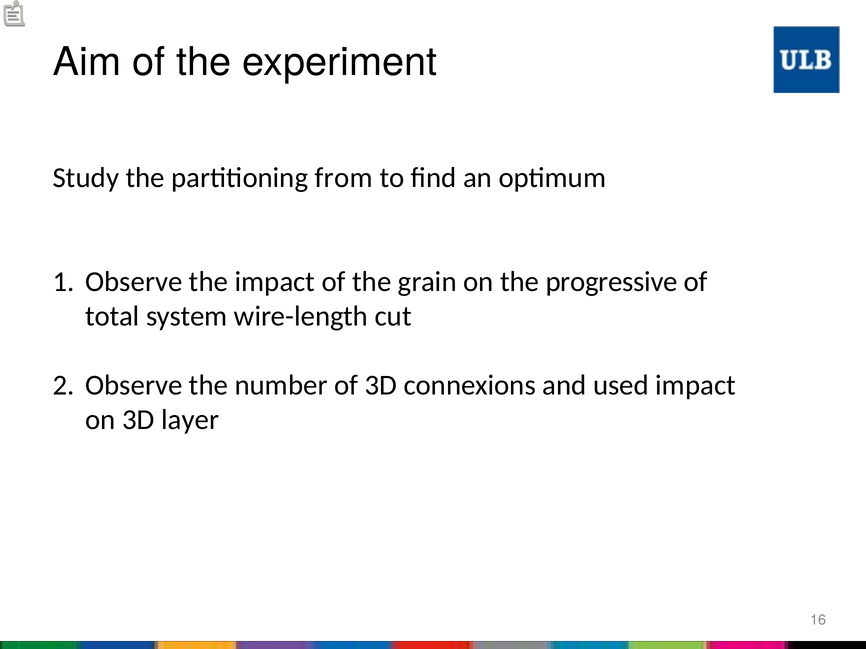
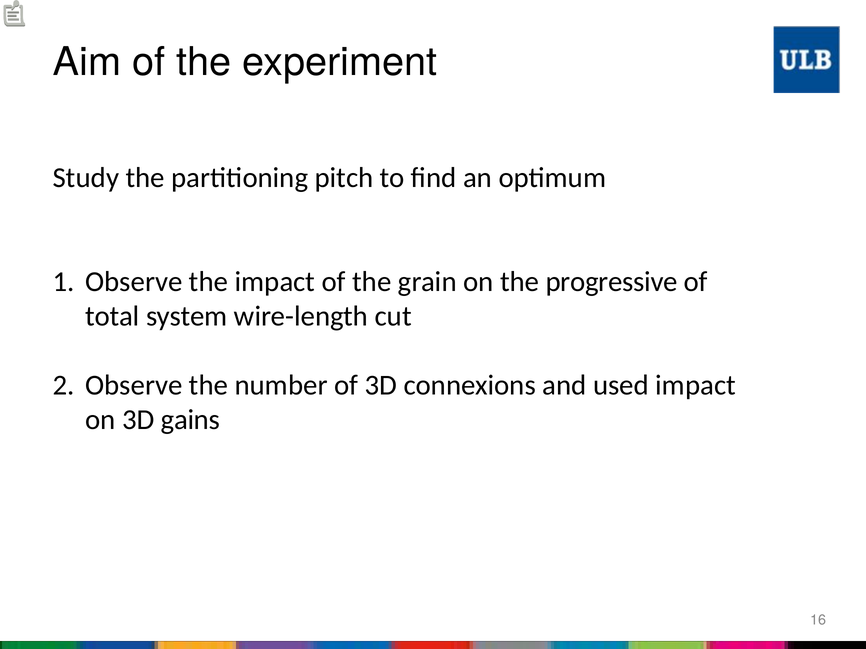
from: from -> pitch
layer: layer -> gains
